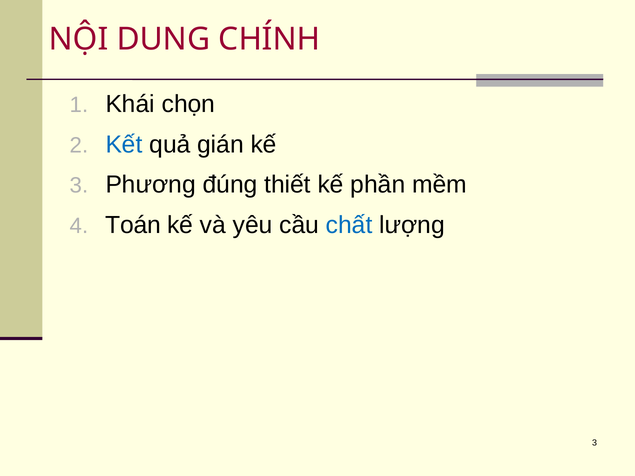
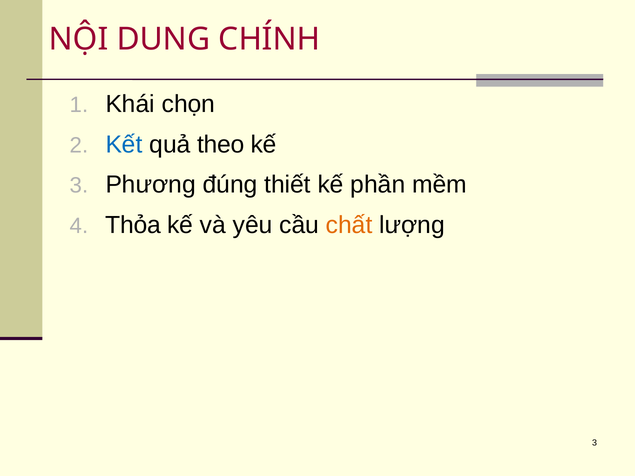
gián: gián -> theo
Toán: Toán -> Thỏa
chất colour: blue -> orange
